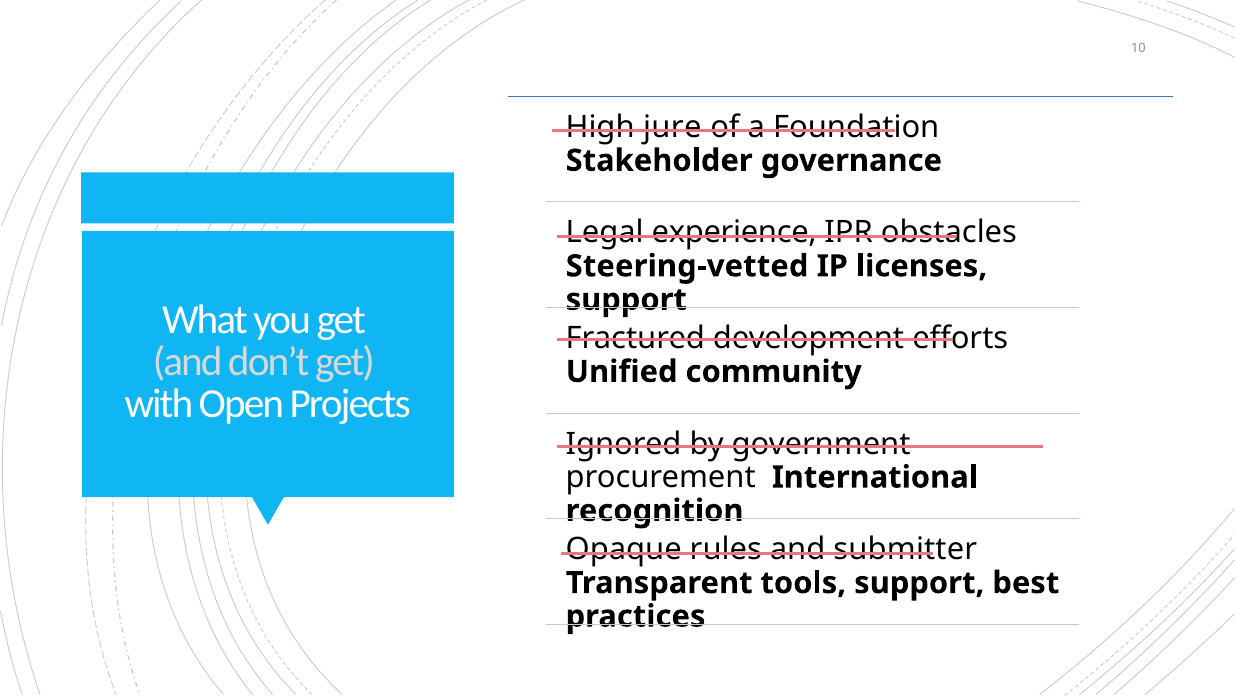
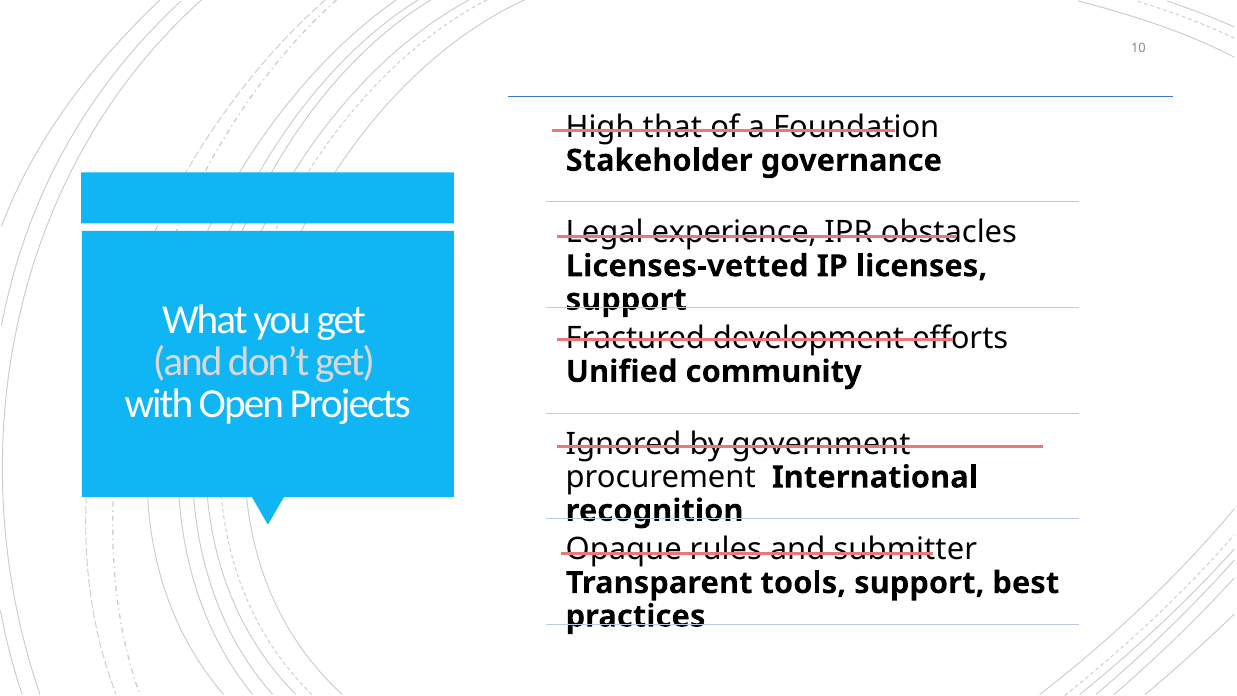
jure: jure -> that
Steering-vetted: Steering-vetted -> Licenses-vetted
